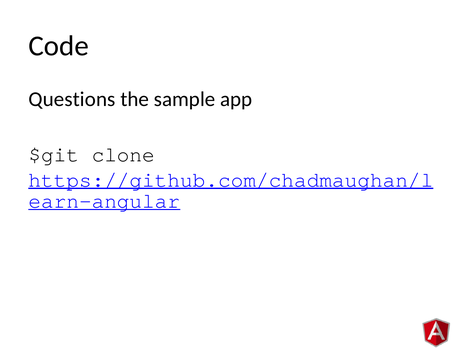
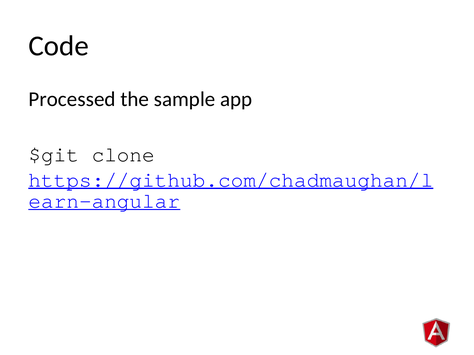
Questions: Questions -> Processed
